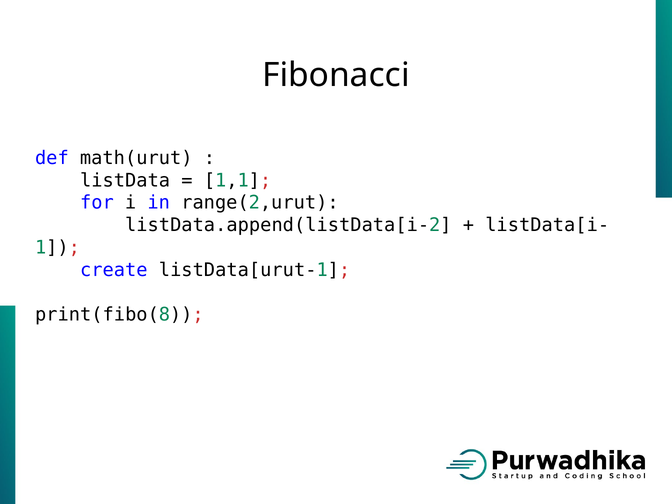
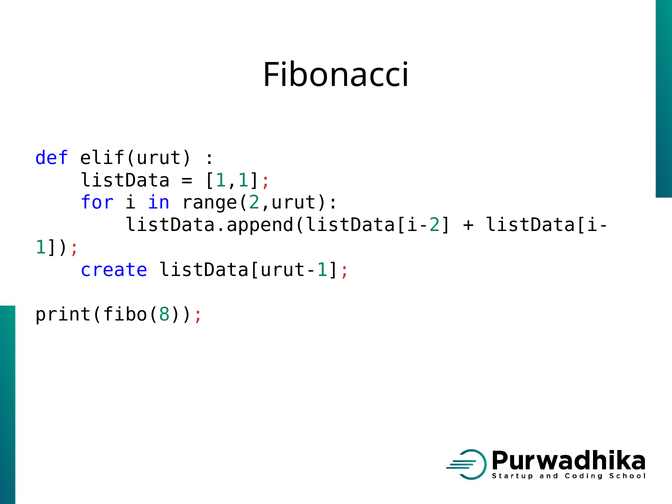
math(urut: math(urut -> elif(urut
